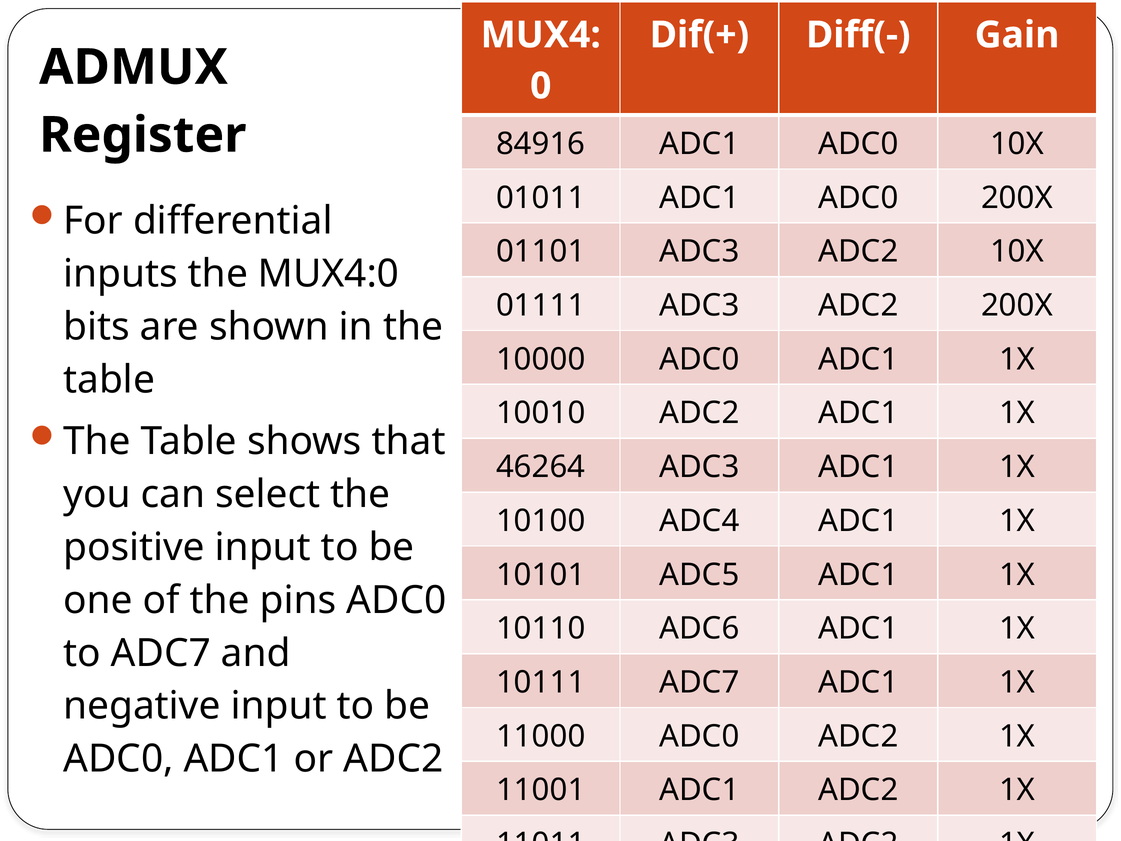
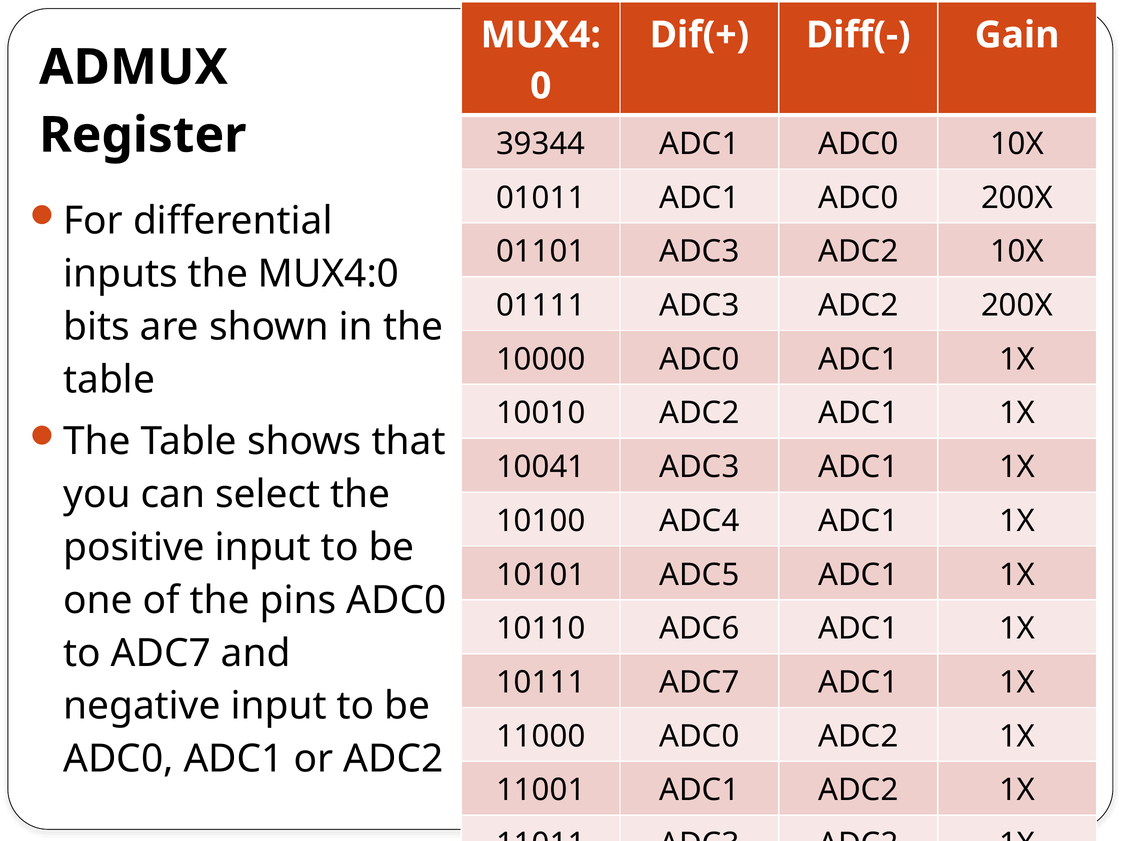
84916: 84916 -> 39344
46264: 46264 -> 10041
